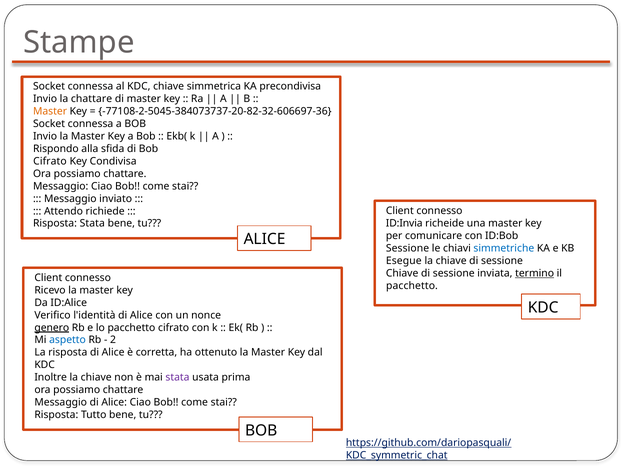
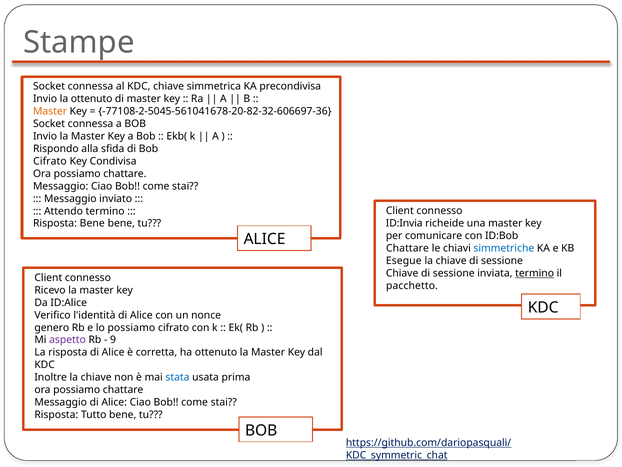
la chattare: chattare -> ottenuto
-77108-2-5045-384073737-20-82-32-606697-36: -77108-2-5045-384073737-20-82-32-606697-36 -> -77108-2-5045-561041678-20-82-32-606697-36
Attendo richiede: richiede -> termino
Risposta Stata: Stata -> Bene
Sessione at (408, 248): Sessione -> Chattare
genero underline: present -> none
lo pacchetto: pacchetto -> possiamo
aspetto colour: blue -> purple
2: 2 -> 9
stata at (177, 377) colour: purple -> blue
